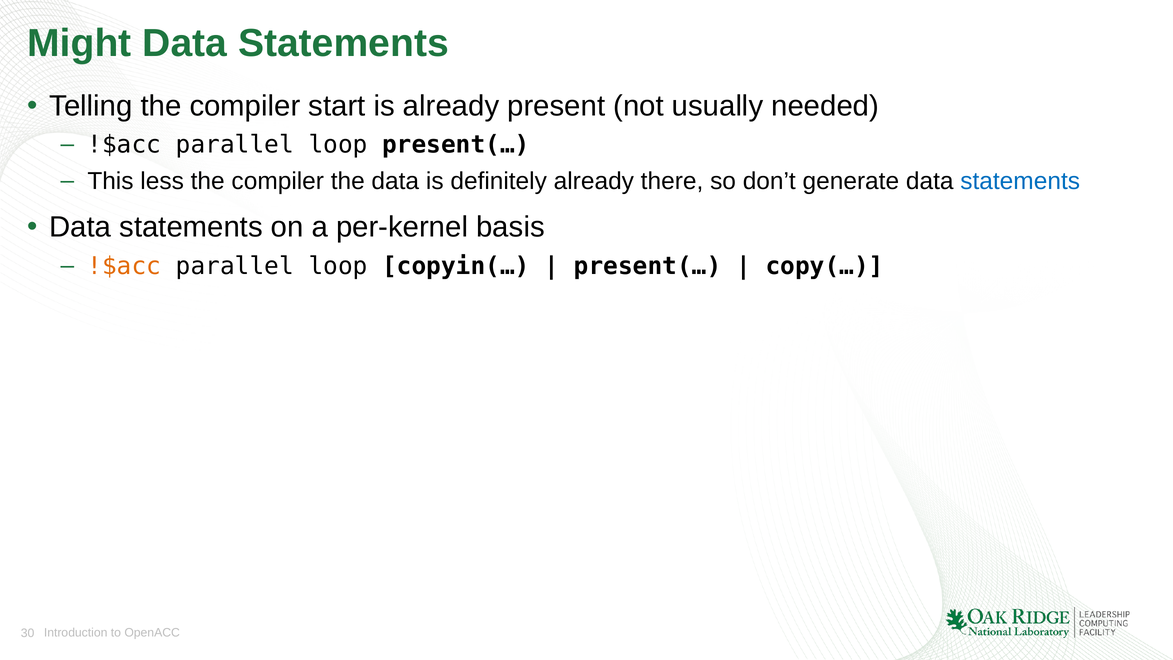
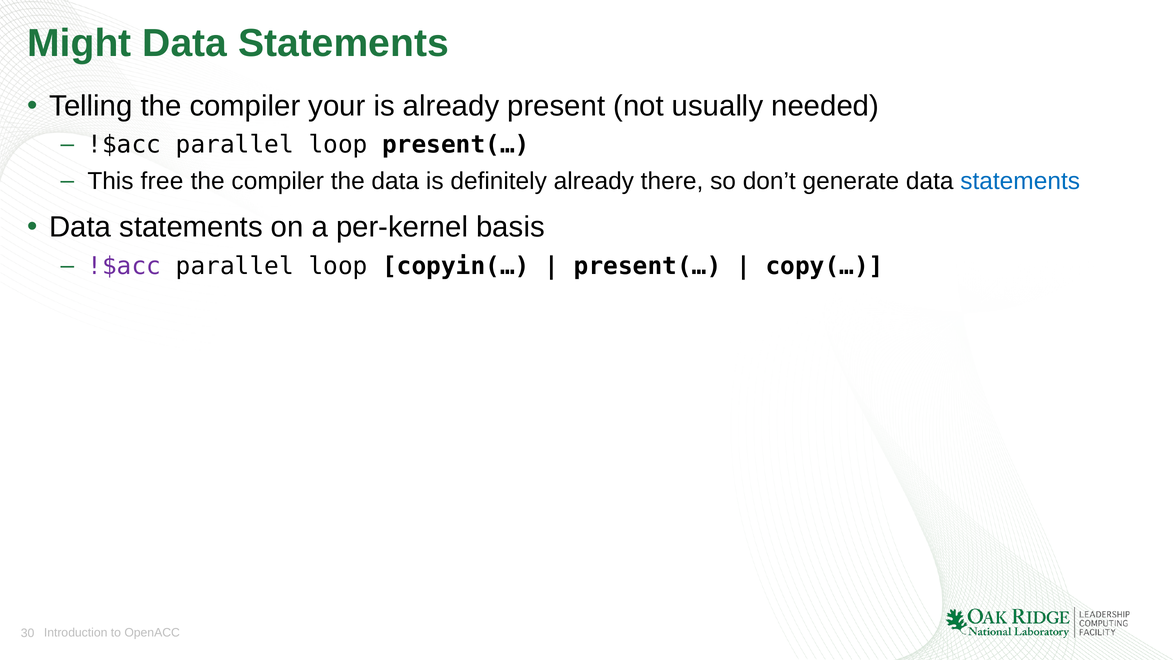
start: start -> your
less: less -> free
!$acc at (124, 266) colour: orange -> purple
